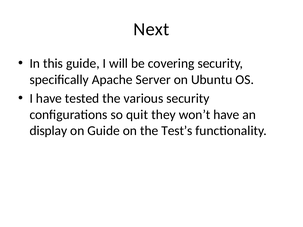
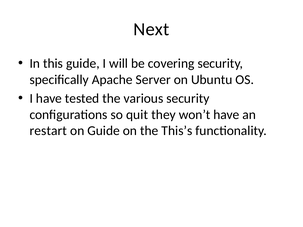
display: display -> restart
Test’s: Test’s -> This’s
